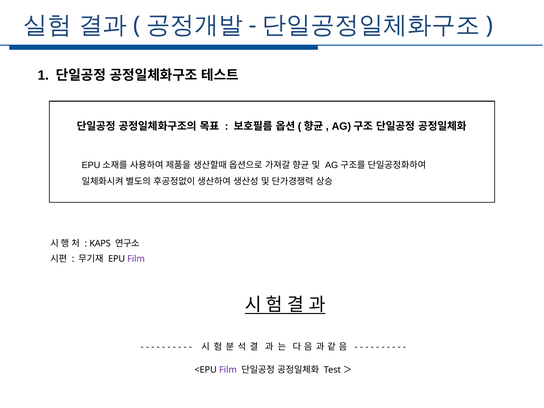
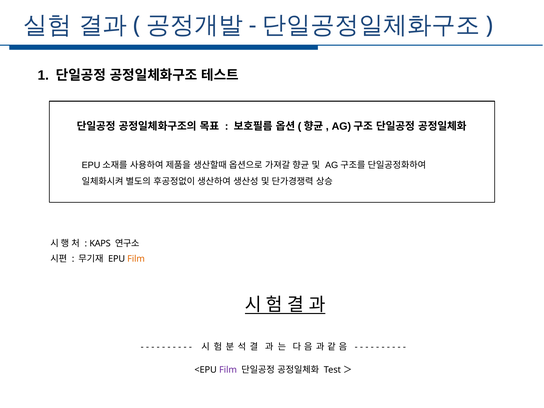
Film at (136, 259) colour: purple -> orange
